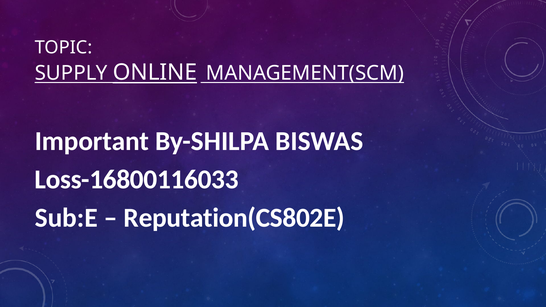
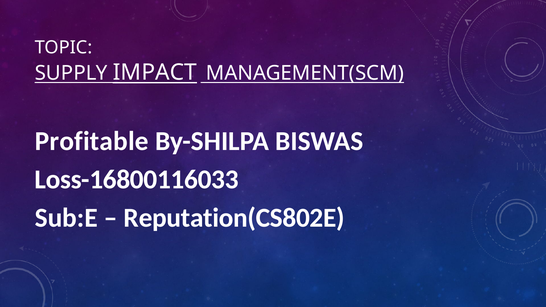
ONLINE: ONLINE -> IMPACT
Important: Important -> Profitable
